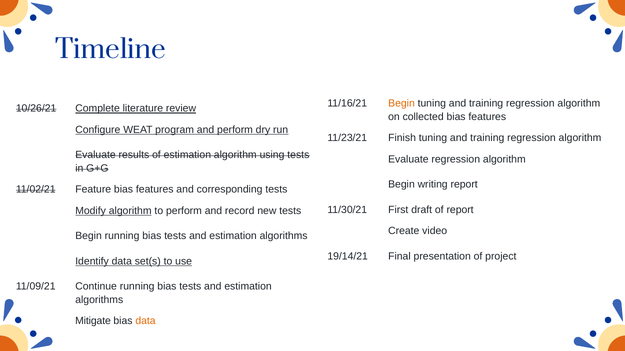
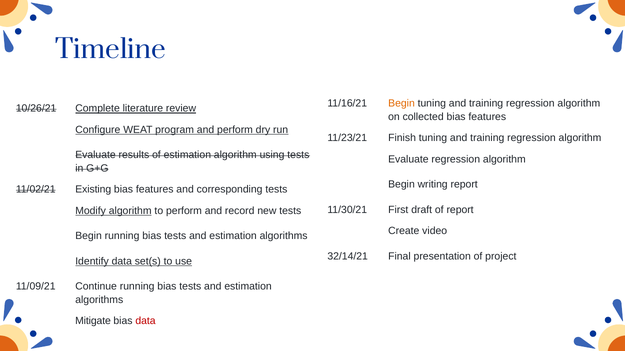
Feature: Feature -> Existing
19/14/21: 19/14/21 -> 32/14/21
data at (146, 321) colour: orange -> red
